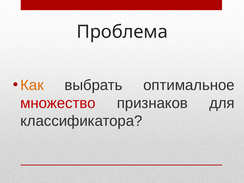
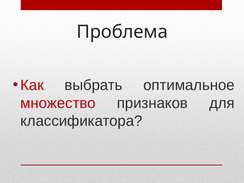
Как colour: orange -> red
